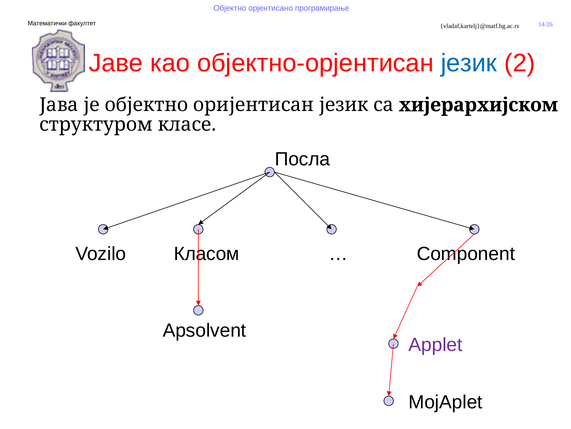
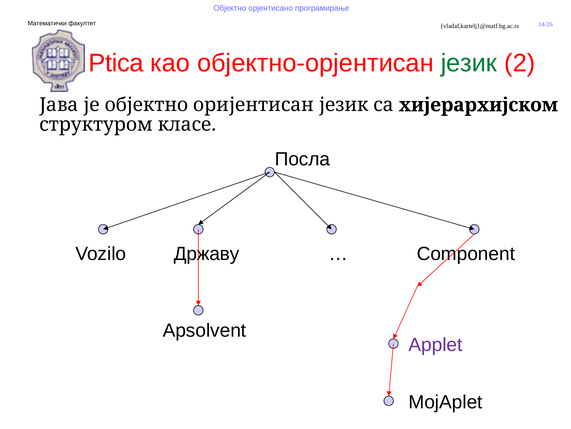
Јаве: Јаве -> Ptica
језик at (469, 63) colour: blue -> green
Класом: Класом -> Државу
